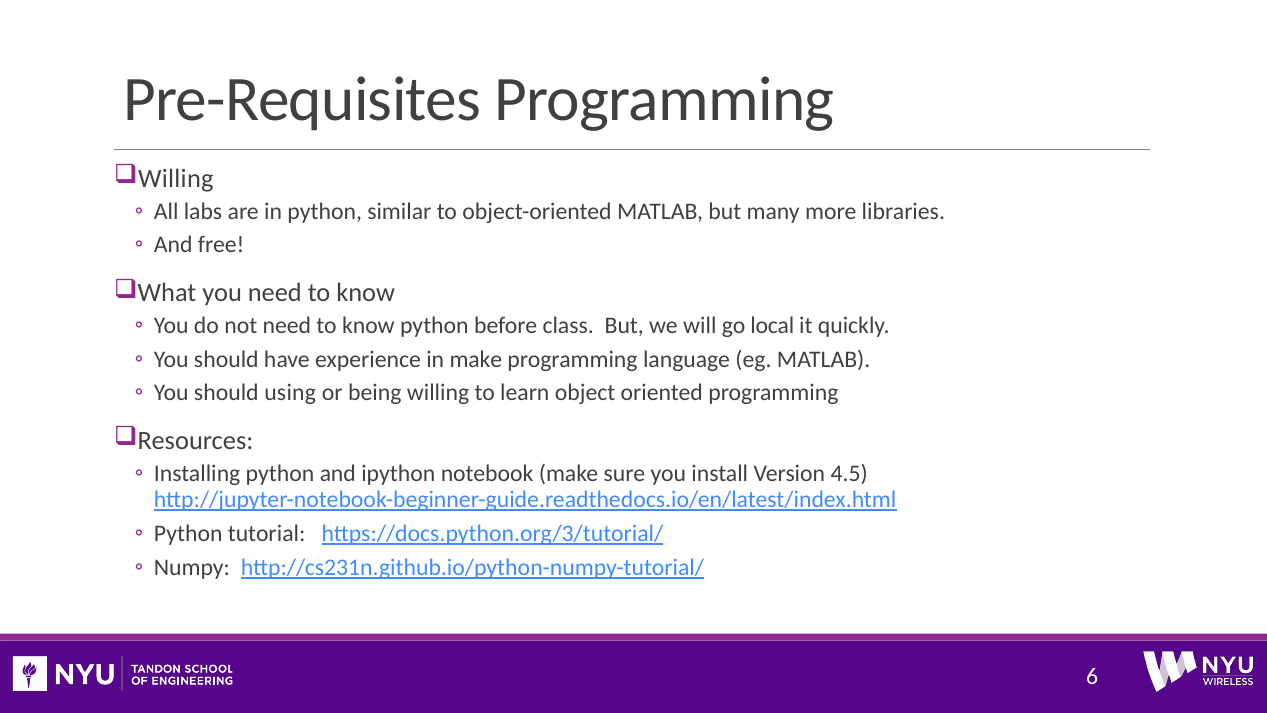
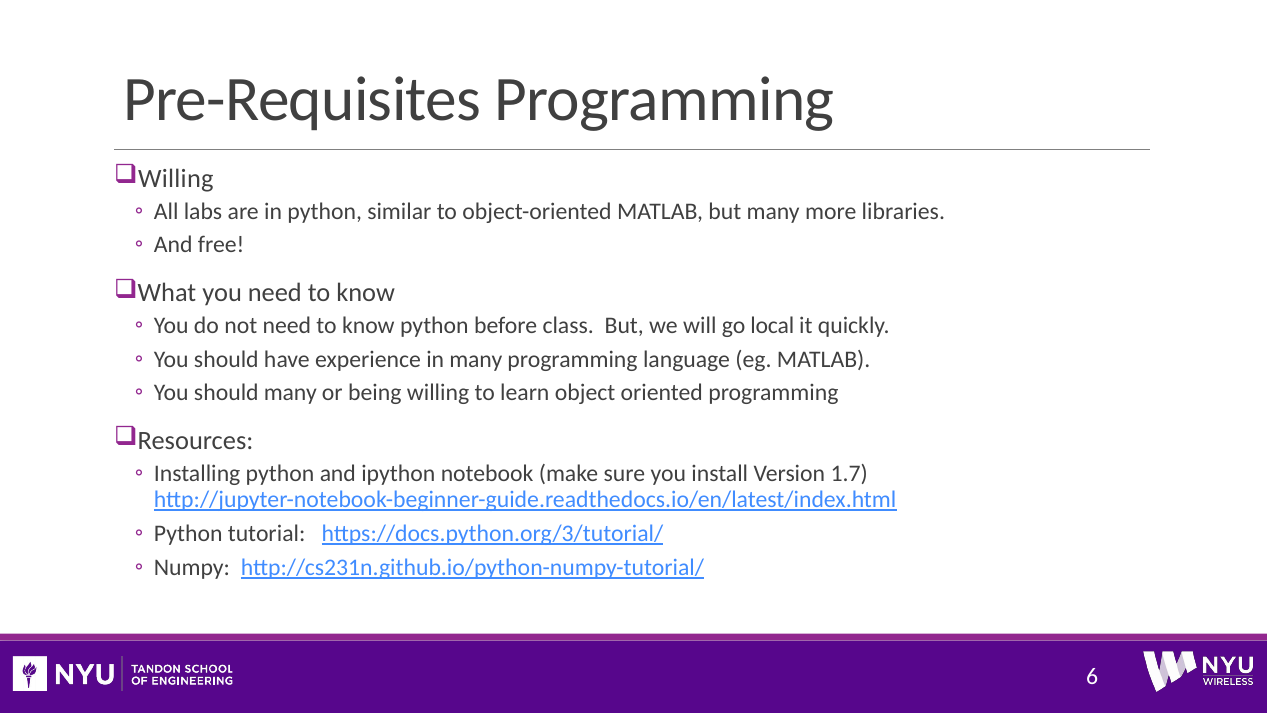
in make: make -> many
should using: using -> many
4.5: 4.5 -> 1.7
